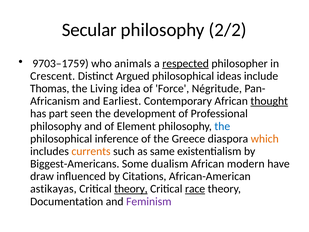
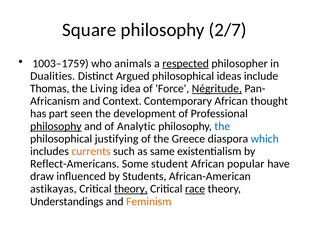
Secular: Secular -> Square
2/2: 2/2 -> 2/7
9703–1759: 9703–1759 -> 1003–1759
Crescent: Crescent -> Dualities
Négritude underline: none -> present
Earliest: Earliest -> Context
thought underline: present -> none
philosophy at (56, 126) underline: none -> present
Element: Element -> Analytic
inference: inference -> justifying
which colour: orange -> blue
Biggest-Americans: Biggest-Americans -> Reflect-Americans
dualism: dualism -> student
modern: modern -> popular
Citations: Citations -> Students
Documentation: Documentation -> Understandings
Feminism colour: purple -> orange
